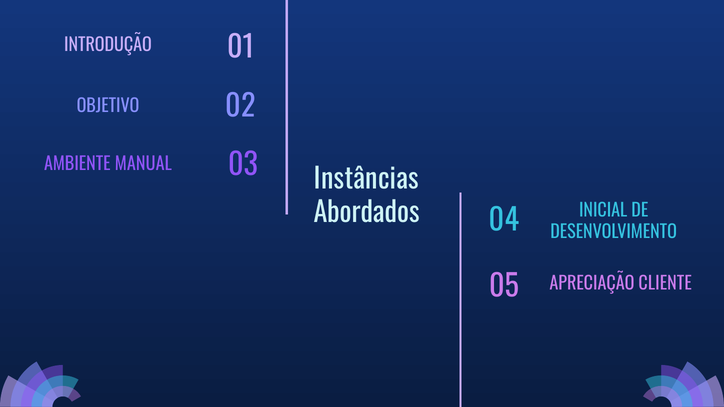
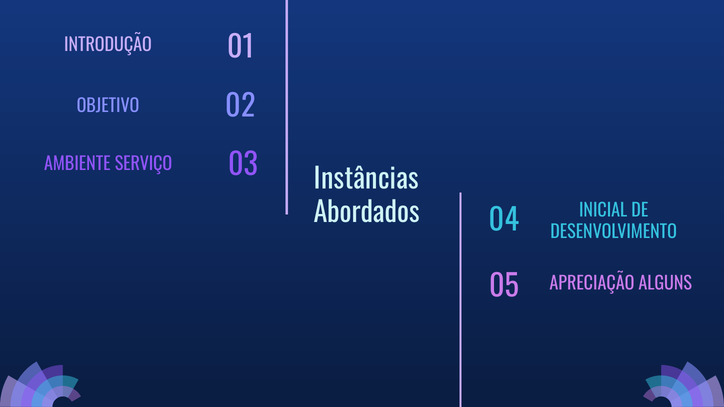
MANUAL: MANUAL -> SERVIÇO
CLIENTE: CLIENTE -> ALGUNS
